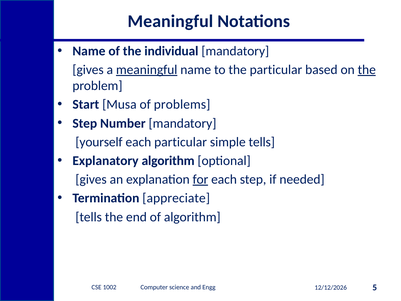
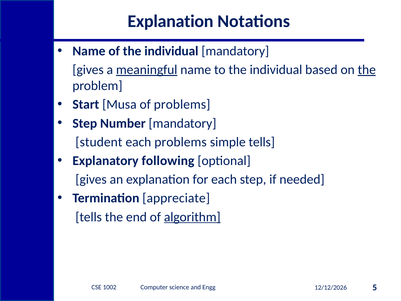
Meaningful at (170, 21): Meaningful -> Explanation
to the particular: particular -> individual
yourself: yourself -> student
each particular: particular -> problems
Explanatory algorithm: algorithm -> following
for underline: present -> none
algorithm at (192, 217) underline: none -> present
